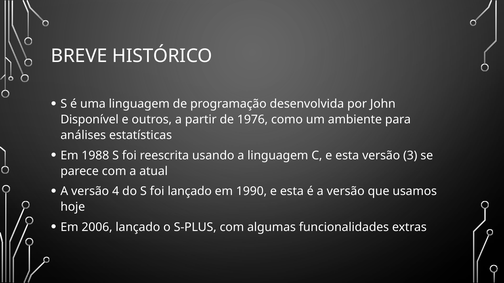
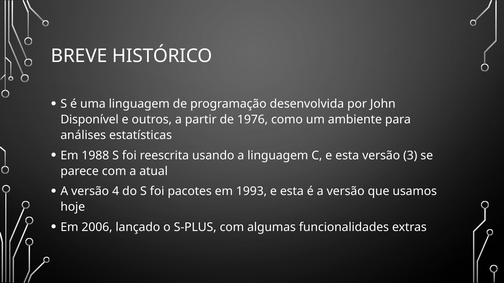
foi lançado: lançado -> pacotes
1990: 1990 -> 1993
